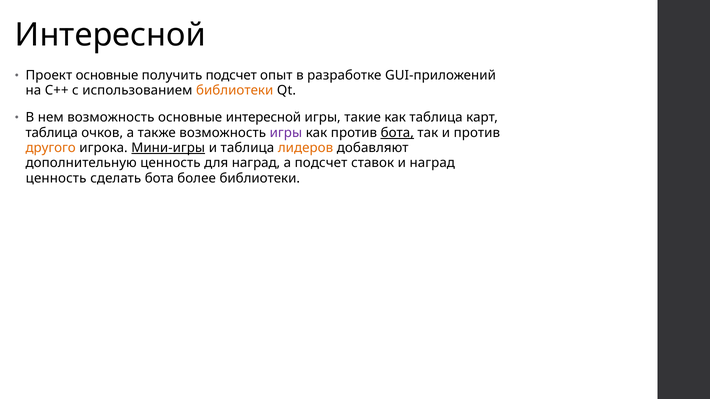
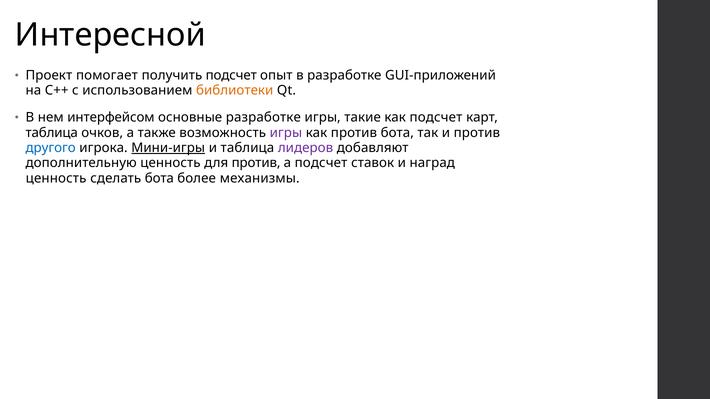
Проект основные: основные -> помогает
нем возможность: возможность -> интерфейсом
основные интересной: интересной -> разработке
как таблица: таблица -> подсчет
бота at (397, 133) underline: present -> none
другого colour: orange -> blue
лидеров colour: orange -> purple
для наград: наград -> против
более библиотеки: библиотеки -> механизмы
